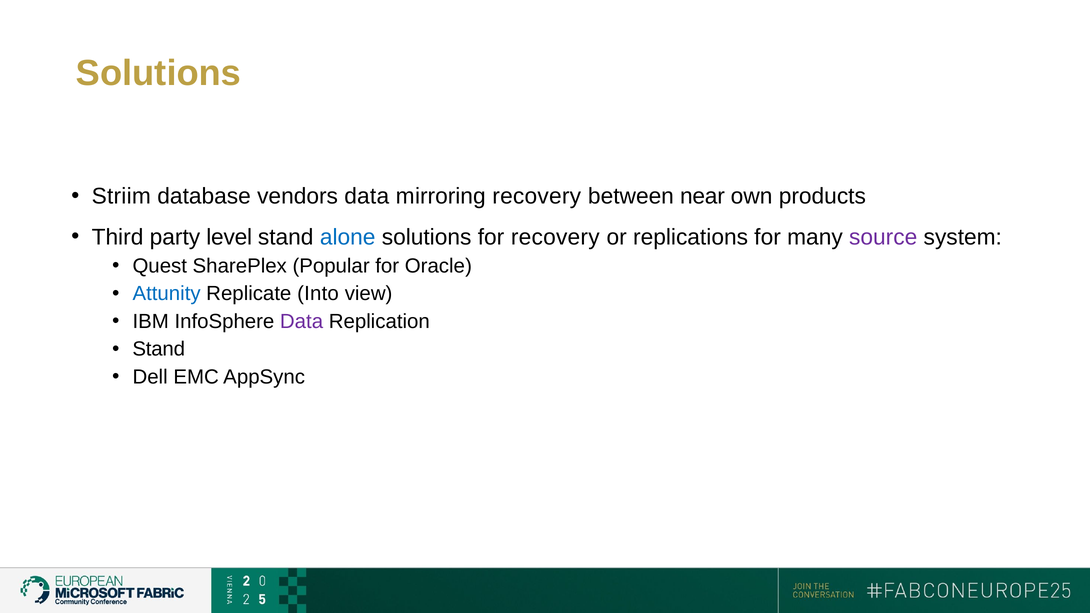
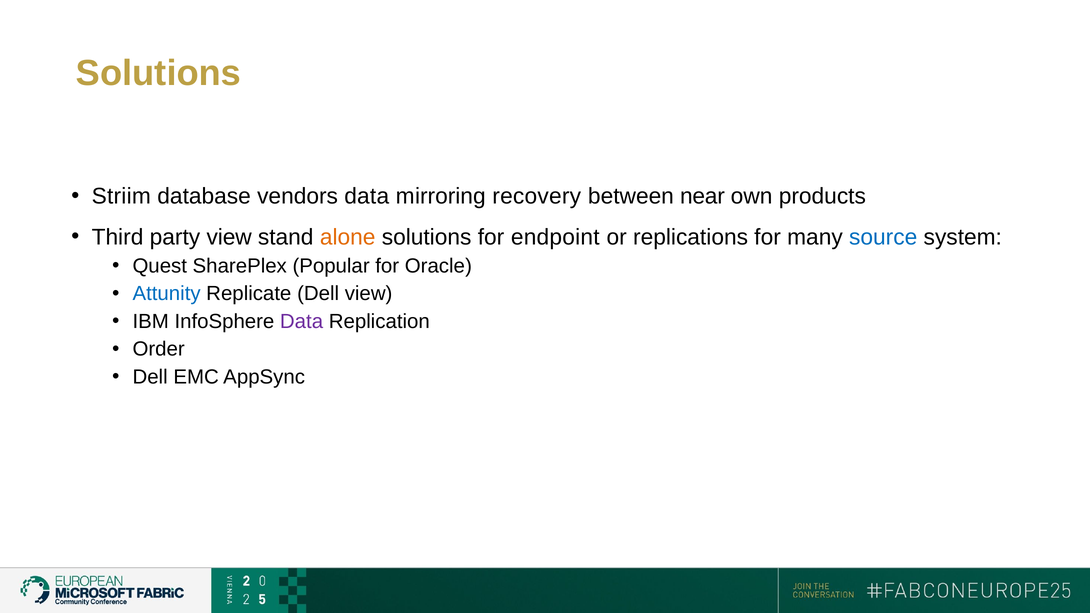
party level: level -> view
alone colour: blue -> orange
for recovery: recovery -> endpoint
source colour: purple -> blue
Replicate Into: Into -> Dell
Stand at (159, 349): Stand -> Order
